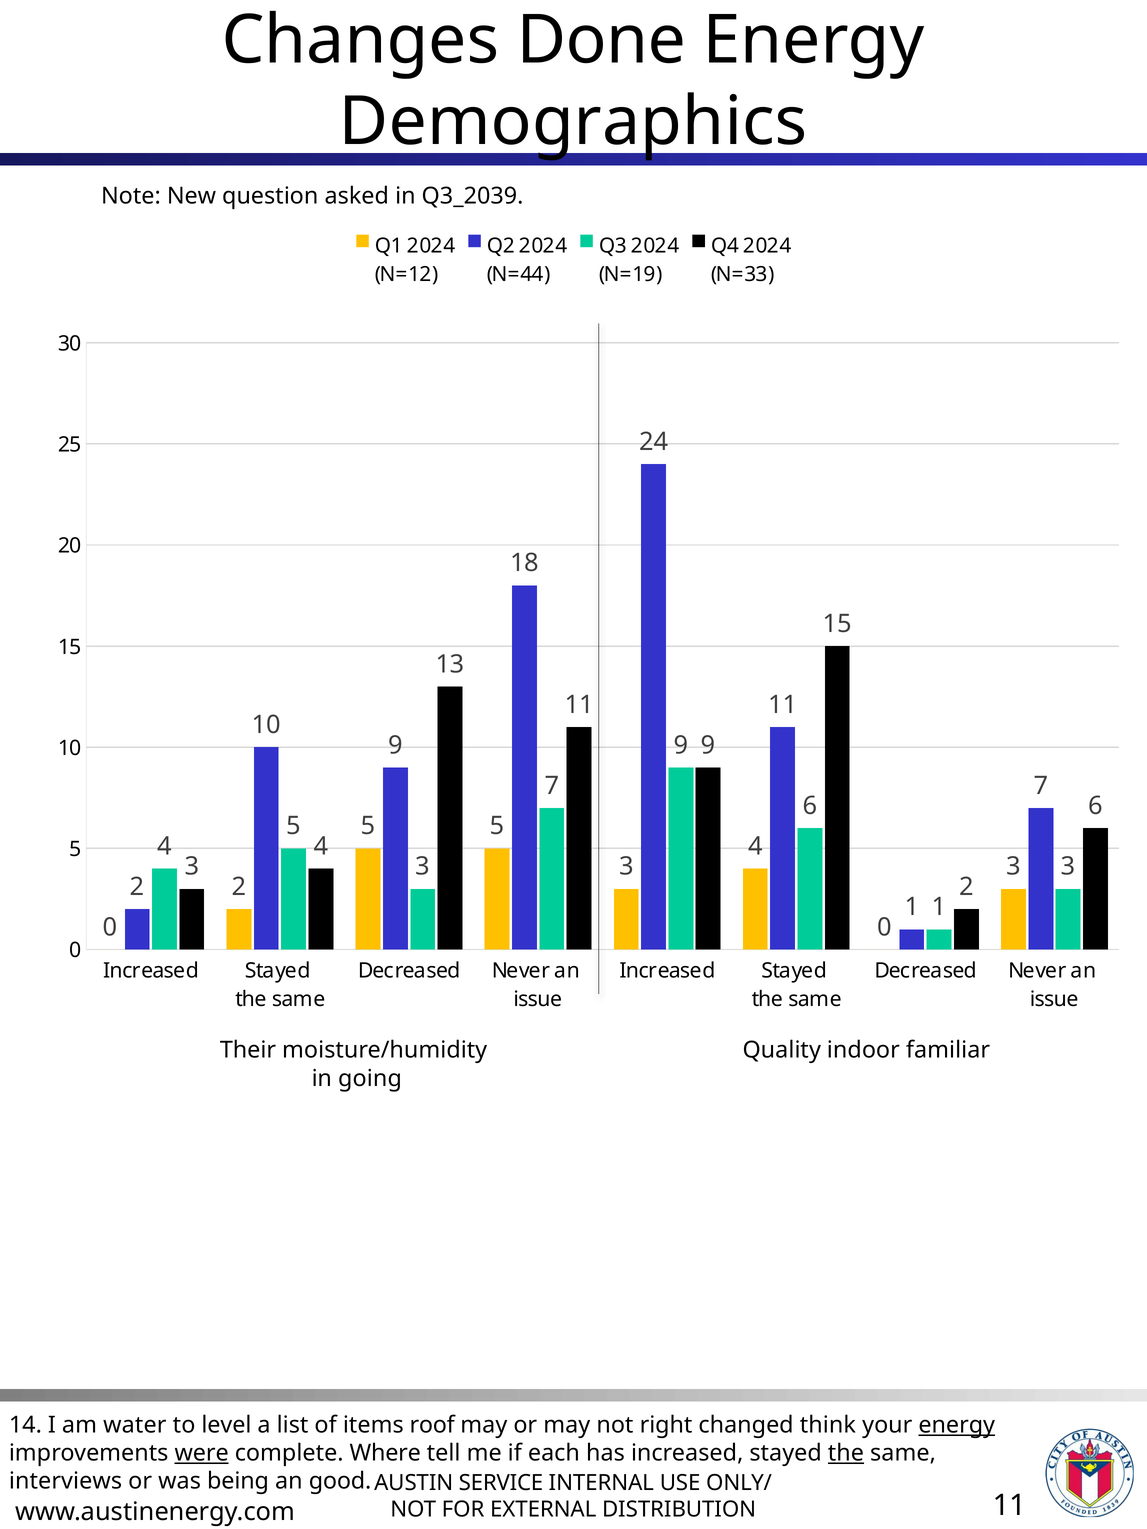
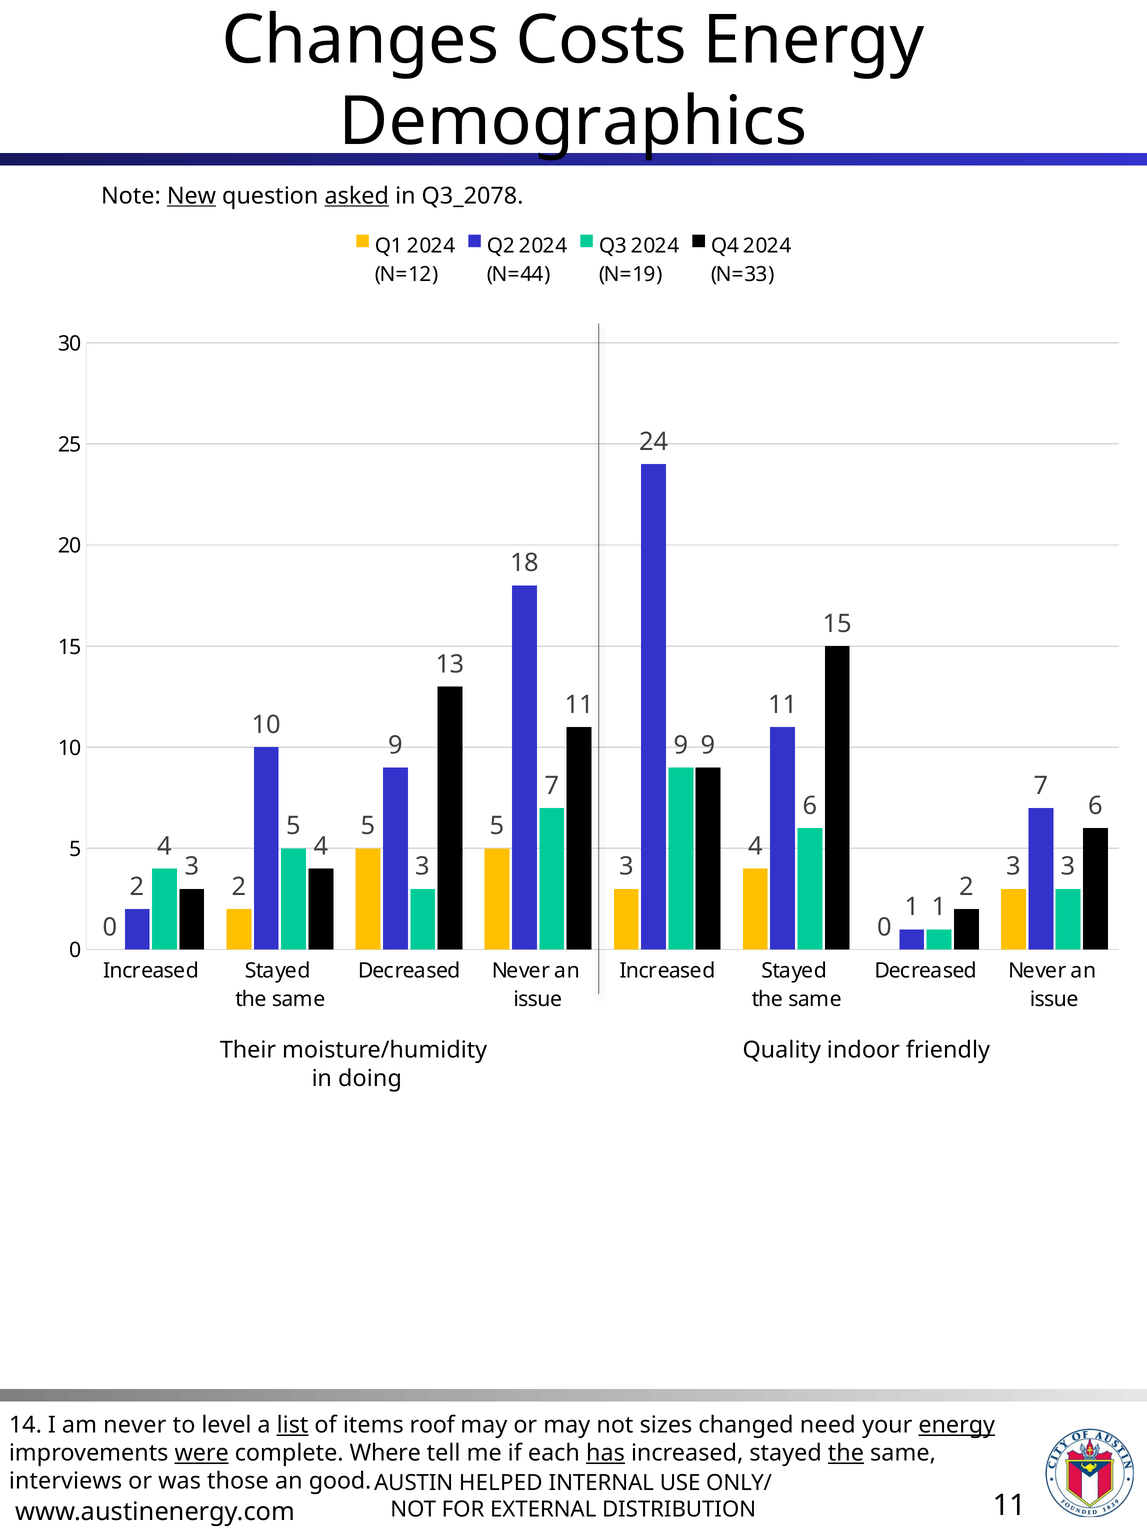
Done: Done -> Costs
New underline: none -> present
asked underline: none -> present
Q3_2039: Q3_2039 -> Q3_2078
familiar: familiar -> friendly
going: going -> doing
am water: water -> never
list underline: none -> present
right: right -> sizes
think: think -> need
has underline: none -> present
being: being -> those
SERVICE: SERVICE -> HELPED
